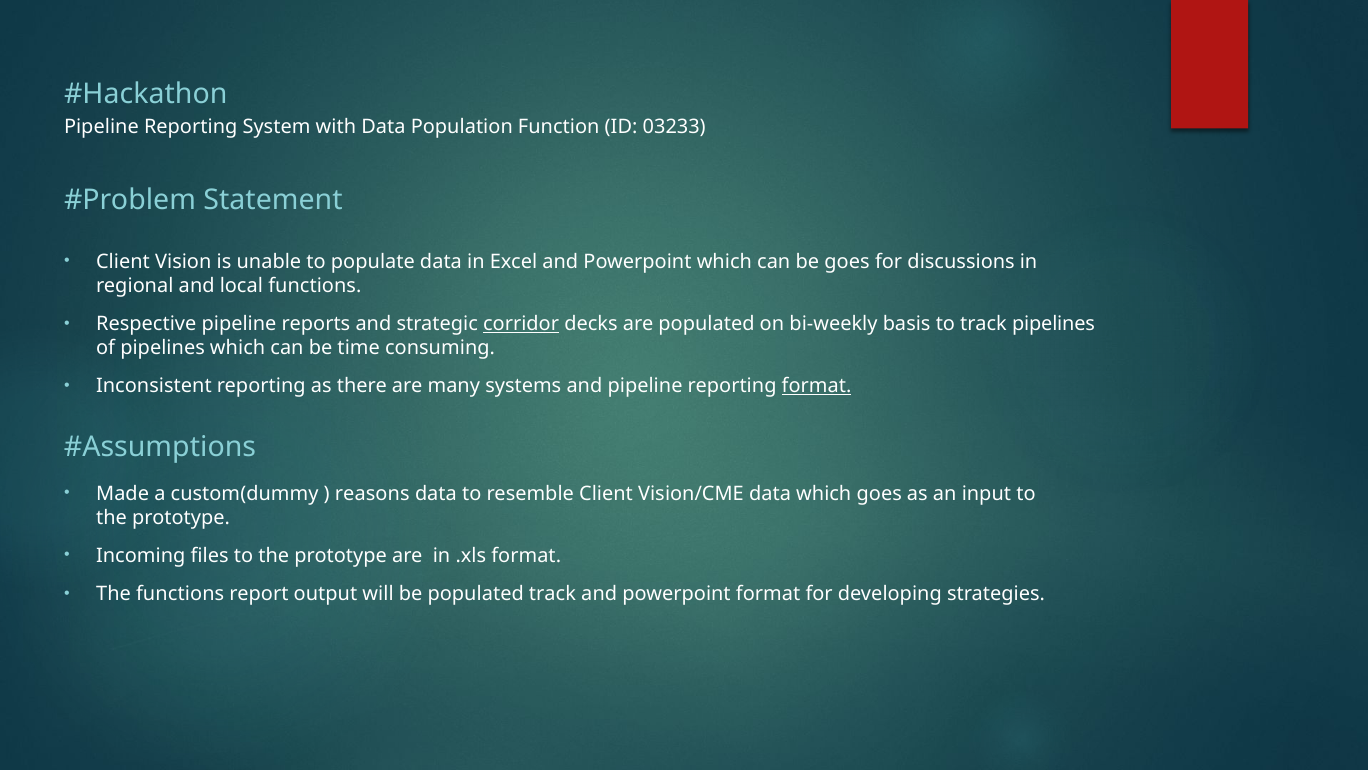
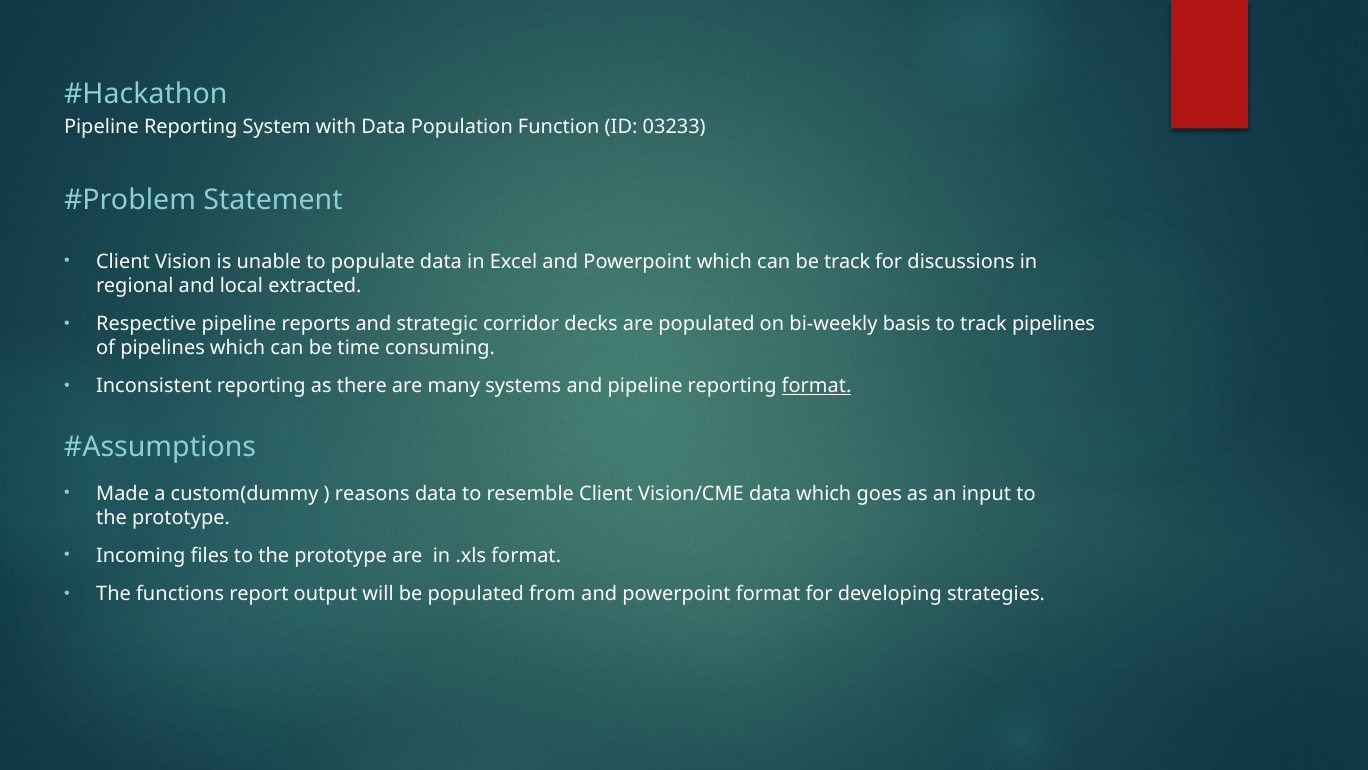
be goes: goes -> track
local functions: functions -> extracted
corridor underline: present -> none
populated track: track -> from
